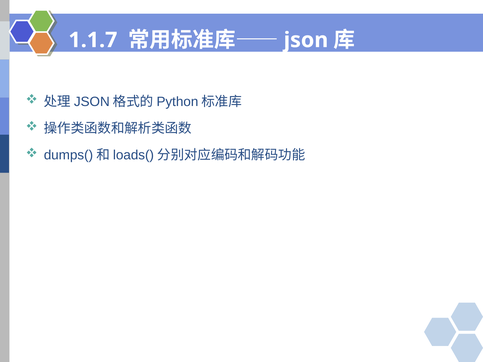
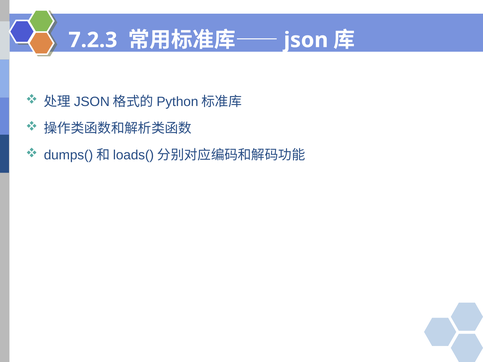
1.1.7: 1.1.7 -> 7.2.3
